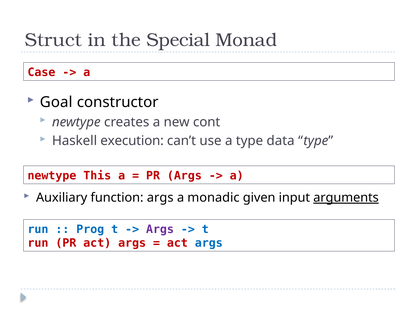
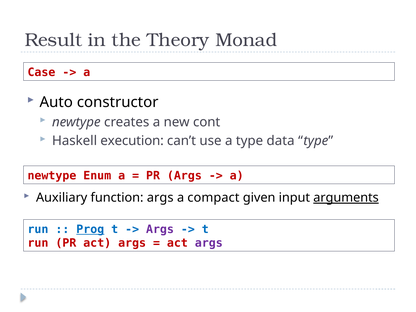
Struct: Struct -> Result
Special: Special -> Theory
Goal: Goal -> Auto
This: This -> Enum
monadic: monadic -> compact
Prog underline: none -> present
args at (209, 243) colour: blue -> purple
